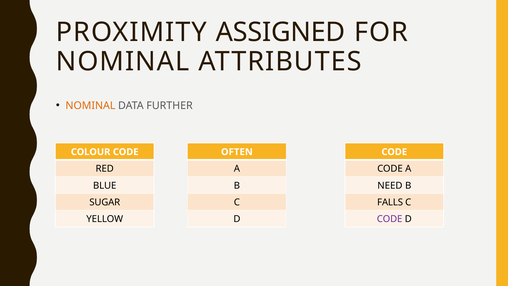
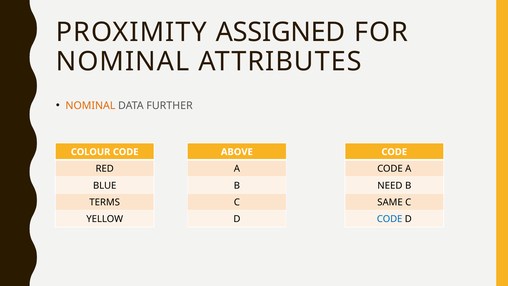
OFTEN: OFTEN -> ABOVE
SUGAR: SUGAR -> TERMS
FALLS: FALLS -> SAME
CODE at (390, 219) colour: purple -> blue
